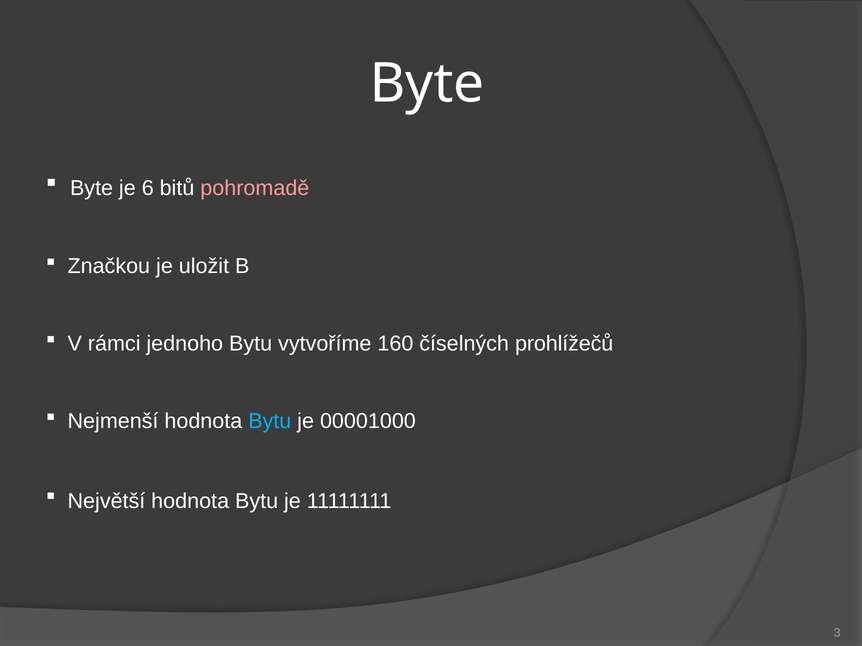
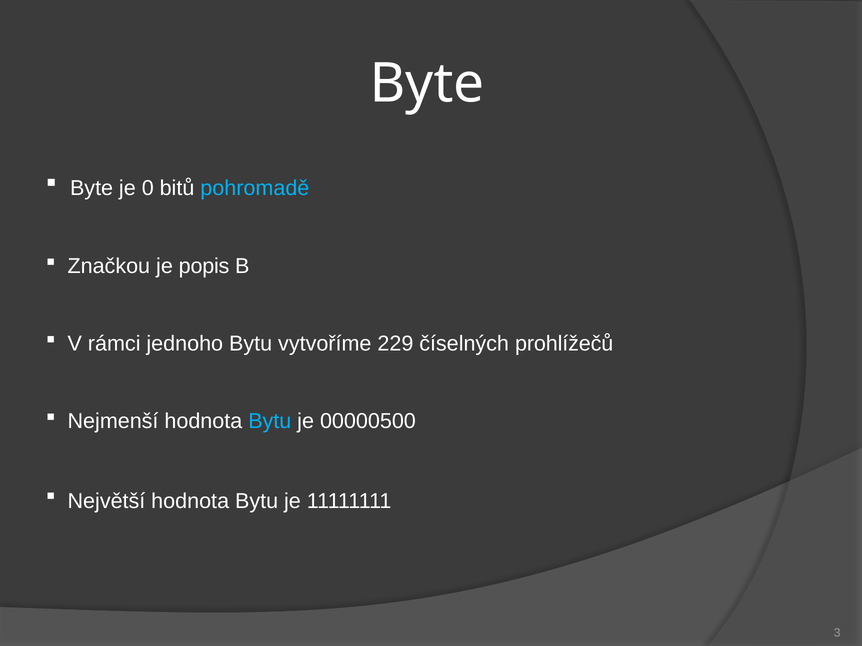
6: 6 -> 0
pohromadě colour: pink -> light blue
uložit: uložit -> popis
160: 160 -> 229
00001000: 00001000 -> 00000500
